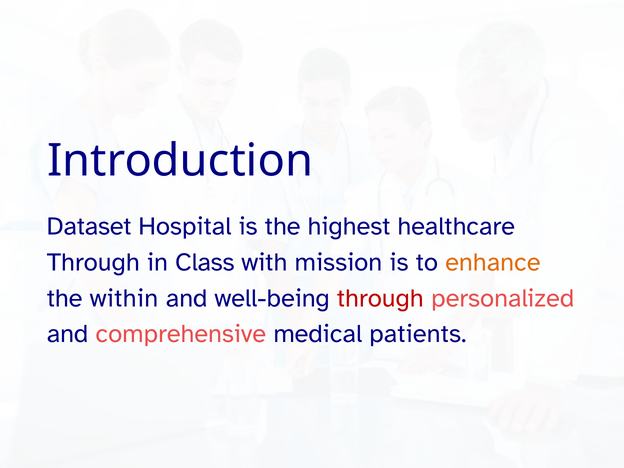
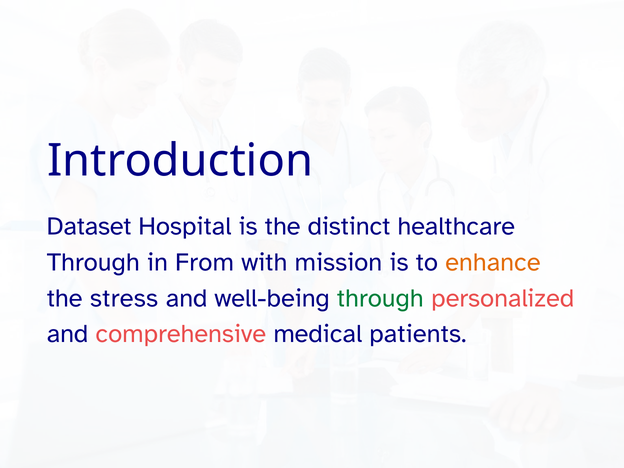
highest: highest -> distinct
Class: Class -> From
within: within -> stress
through at (380, 298) colour: red -> green
